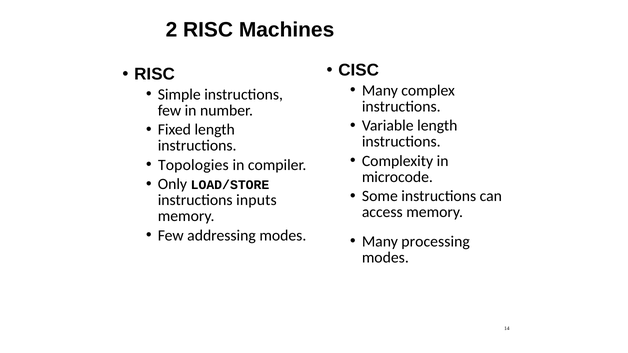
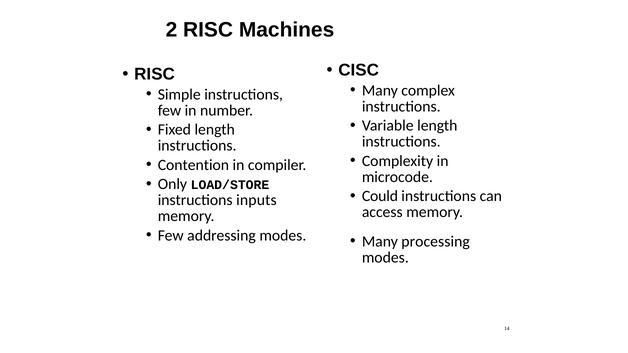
Topologies: Topologies -> Contention
Some: Some -> Could
